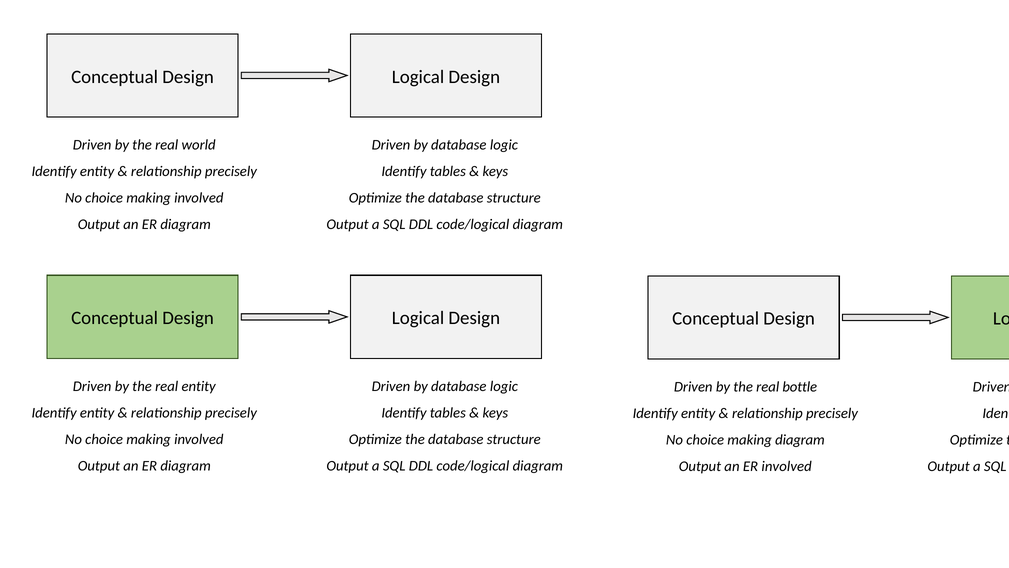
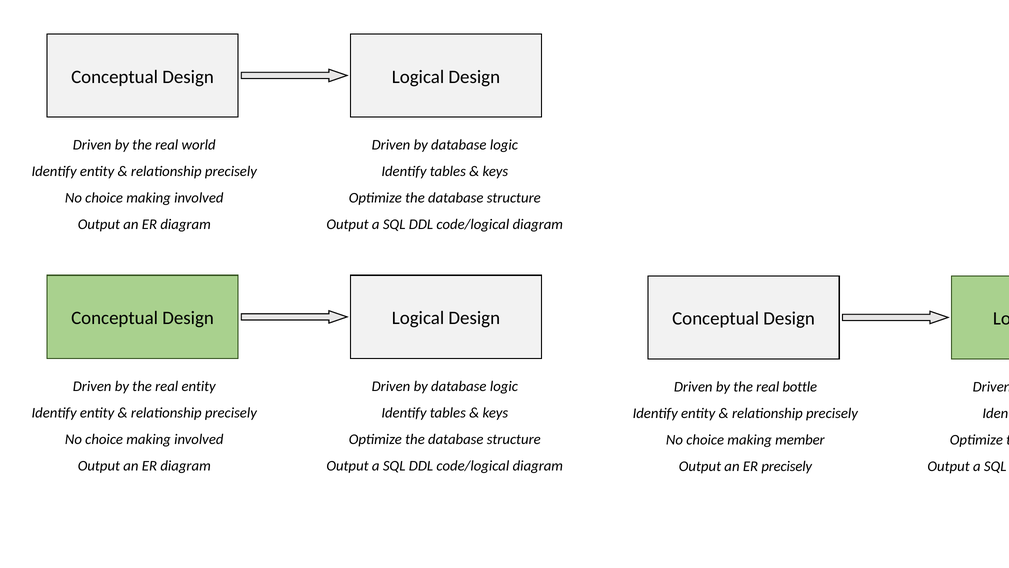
making diagram: diagram -> member
ER involved: involved -> precisely
